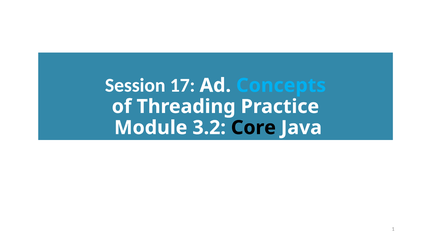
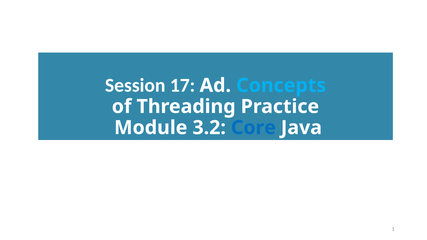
Core colour: black -> blue
